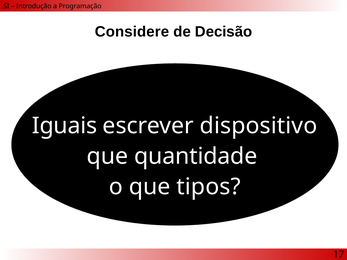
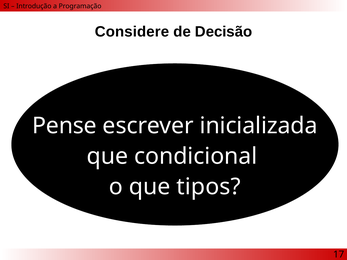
Iguais: Iguais -> Pense
dispositivo: dispositivo -> inicializada
quantidade: quantidade -> condicional
